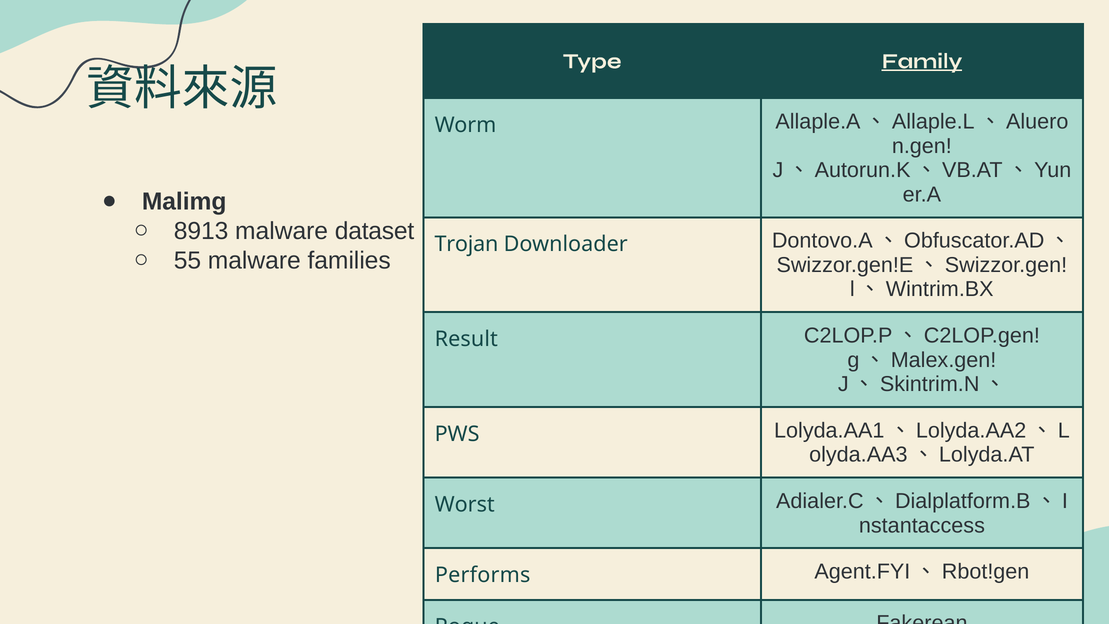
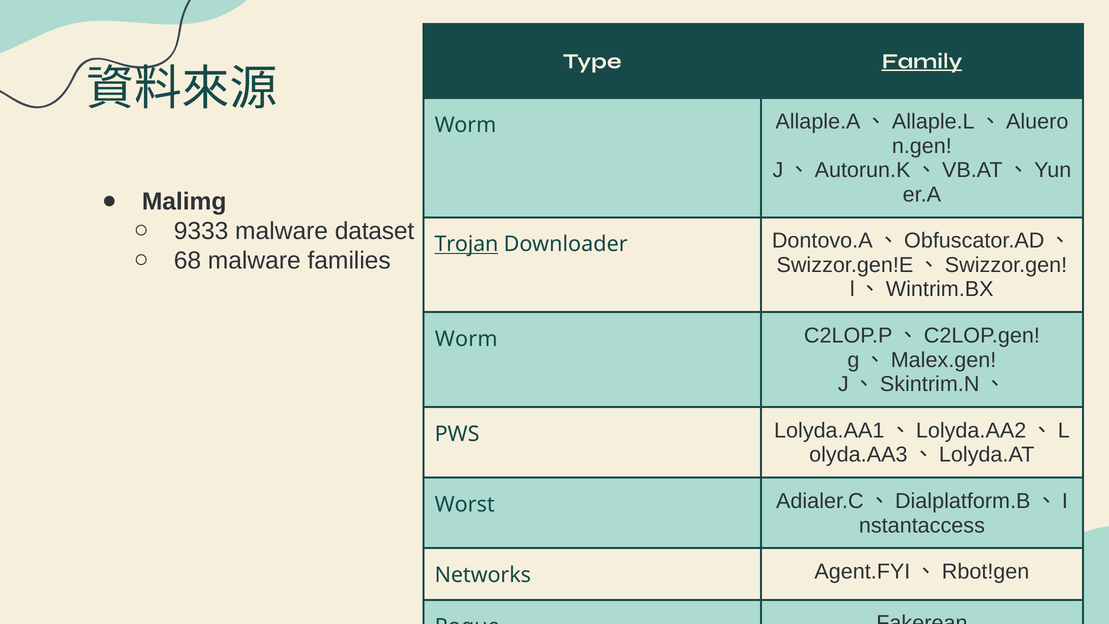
8913: 8913 -> 9333
Trojan underline: none -> present
55: 55 -> 68
Result at (466, 339): Result -> Worm
Performs: Performs -> Networks
